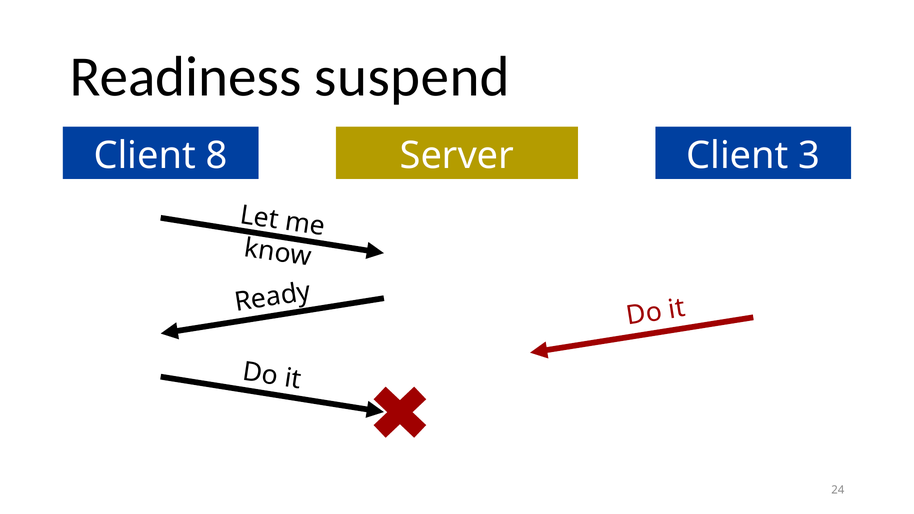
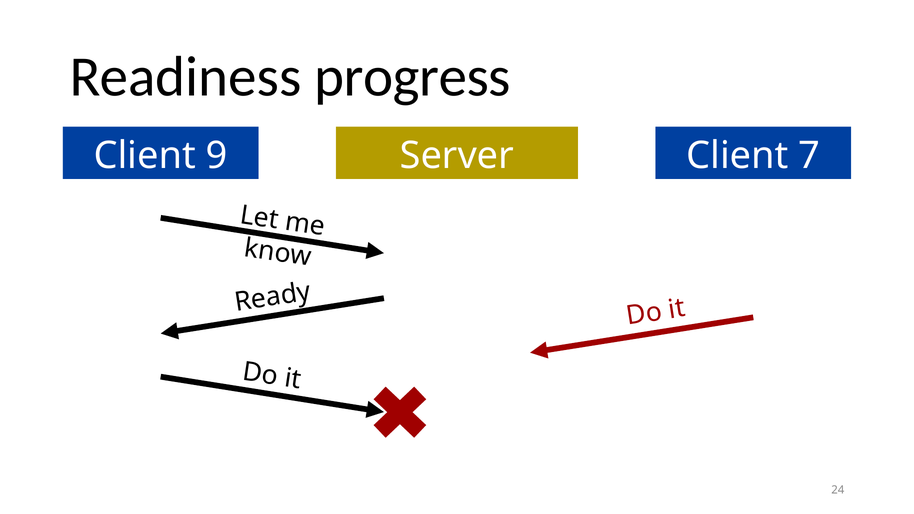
suspend: suspend -> progress
8: 8 -> 9
3: 3 -> 7
